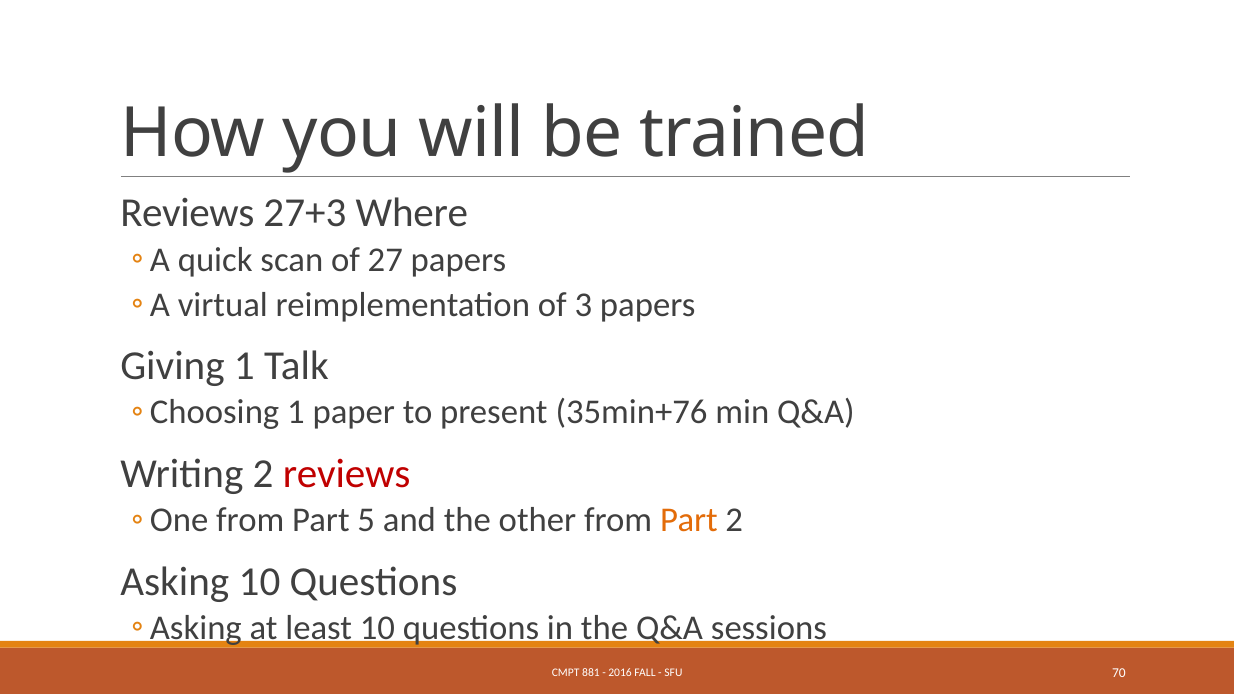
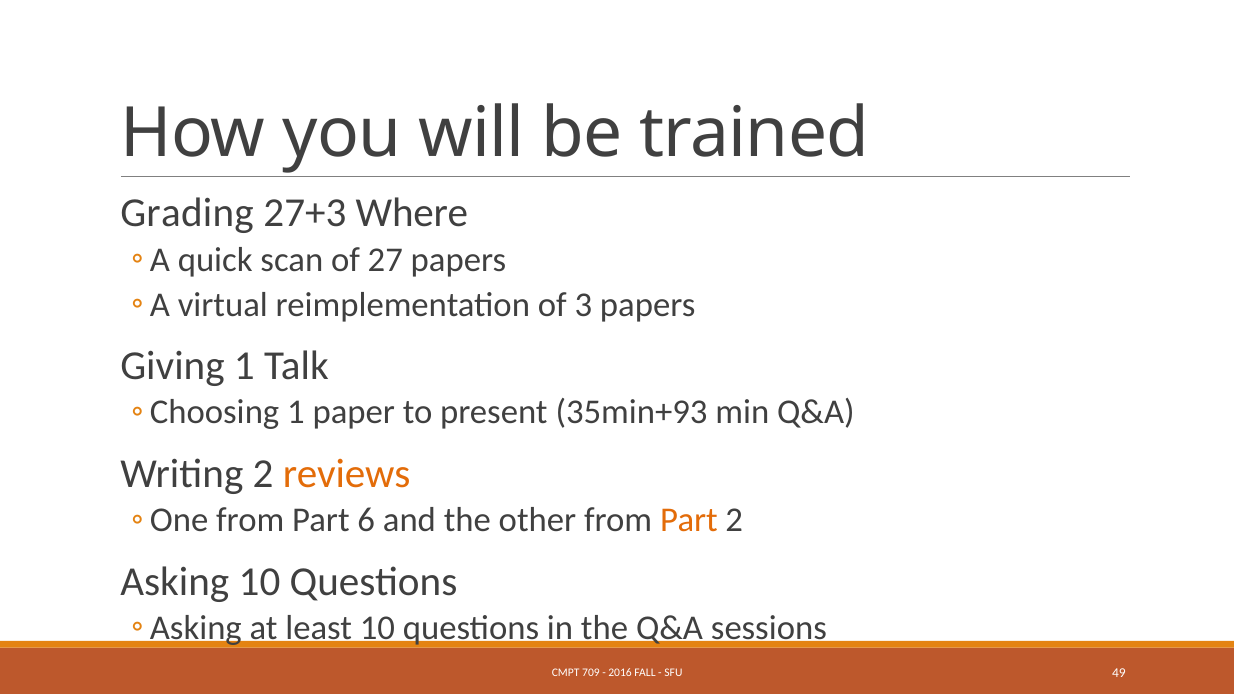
Reviews at (187, 213): Reviews -> Grading
35min+76: 35min+76 -> 35min+93
reviews at (347, 474) colour: red -> orange
5: 5 -> 6
881: 881 -> 709
70: 70 -> 49
